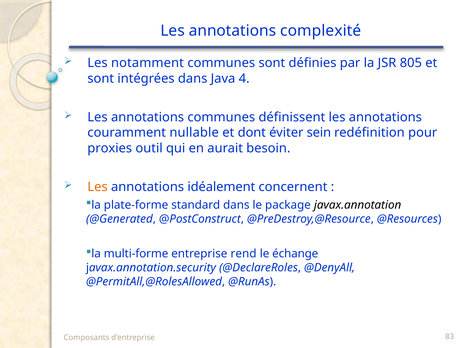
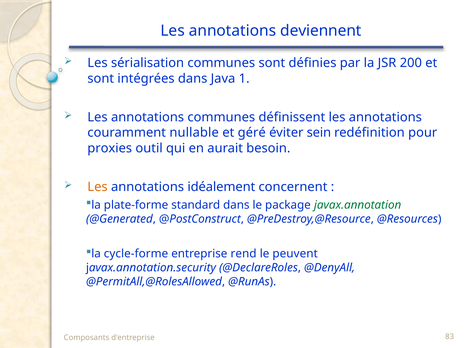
complexité: complexité -> deviennent
notamment: notamment -> sérialisation
805: 805 -> 200
4: 4 -> 1
dont: dont -> géré
javax.annotation colour: black -> green
multi-forme: multi-forme -> cycle-forme
échange: échange -> peuvent
